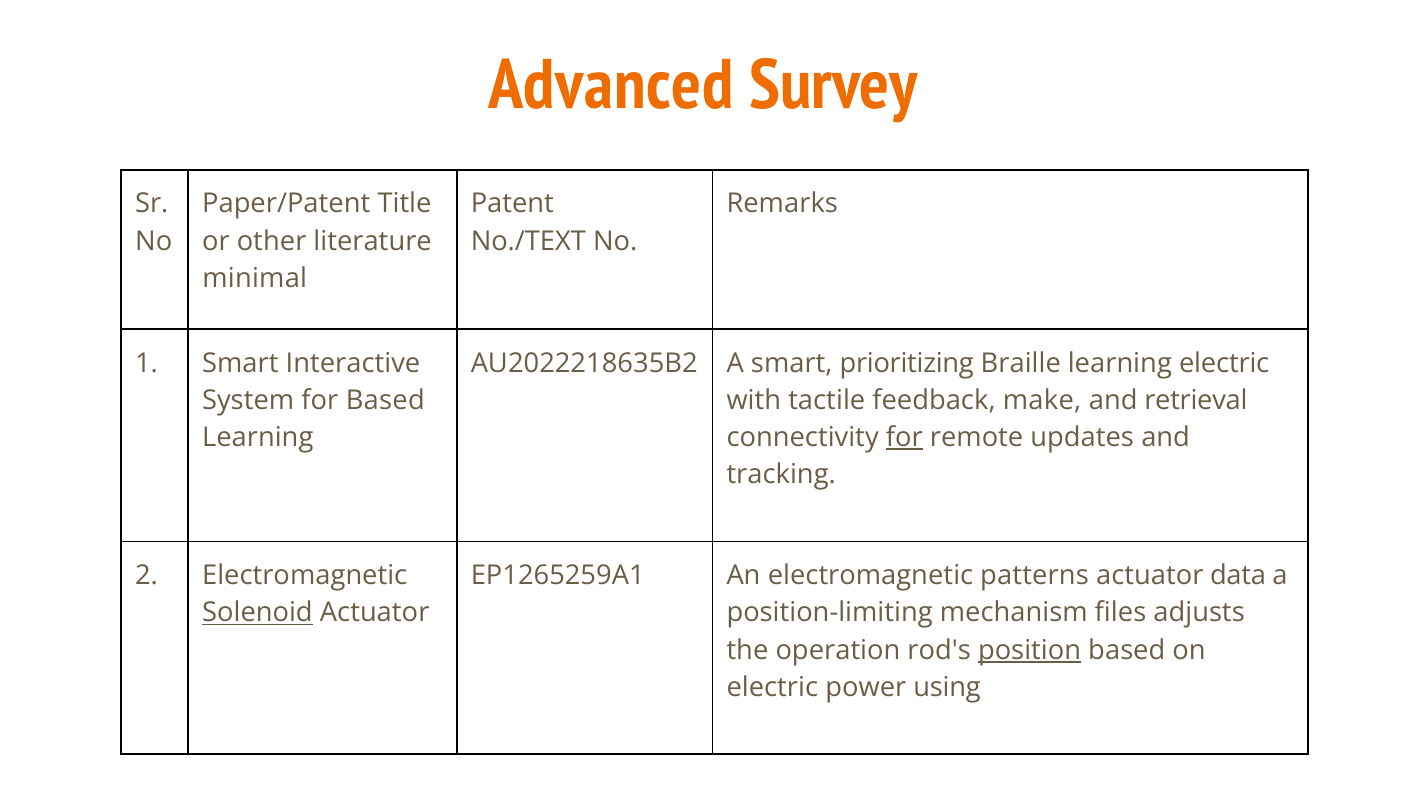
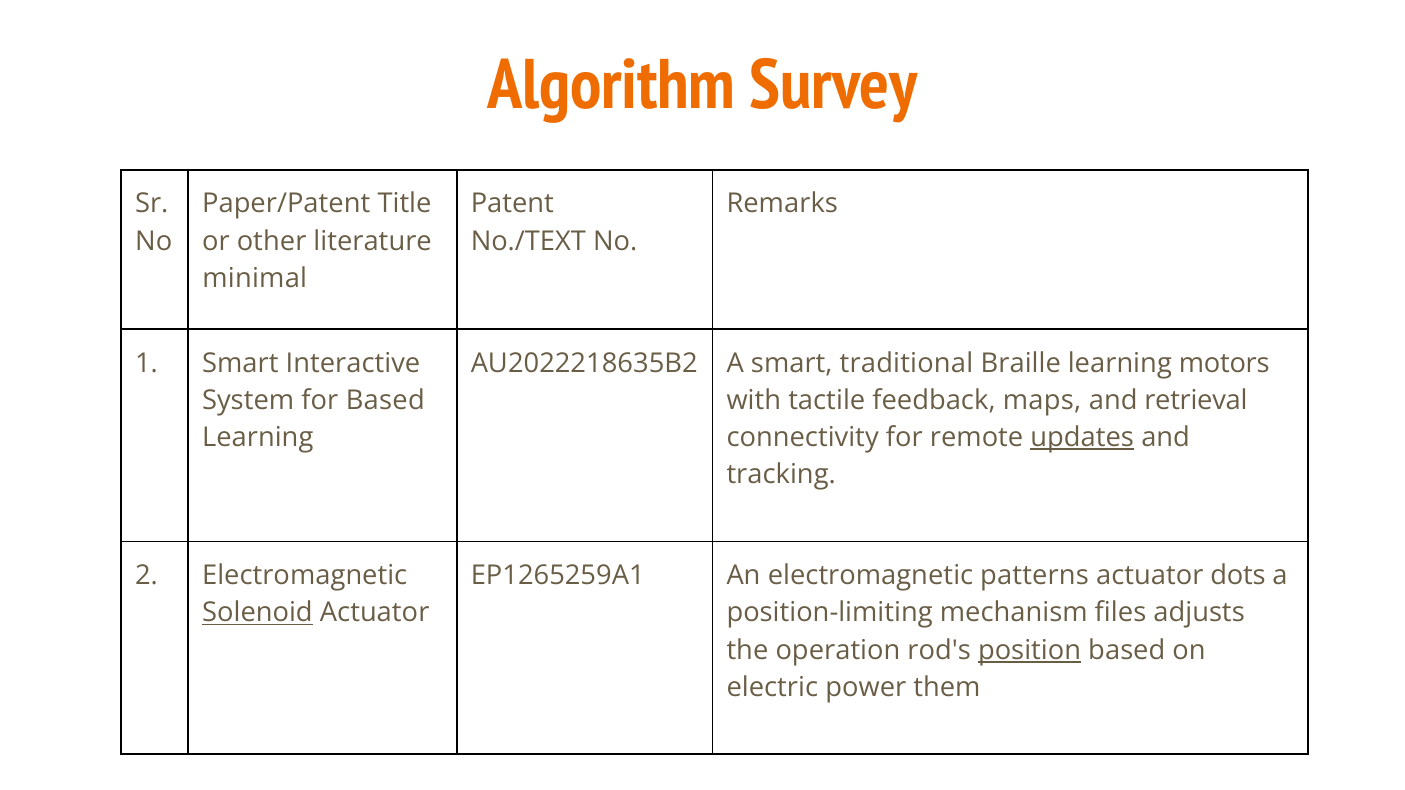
Advanced: Advanced -> Algorithm
prioritizing: prioritizing -> traditional
learning electric: electric -> motors
make: make -> maps
for at (904, 438) underline: present -> none
updates underline: none -> present
data: data -> dots
using: using -> them
